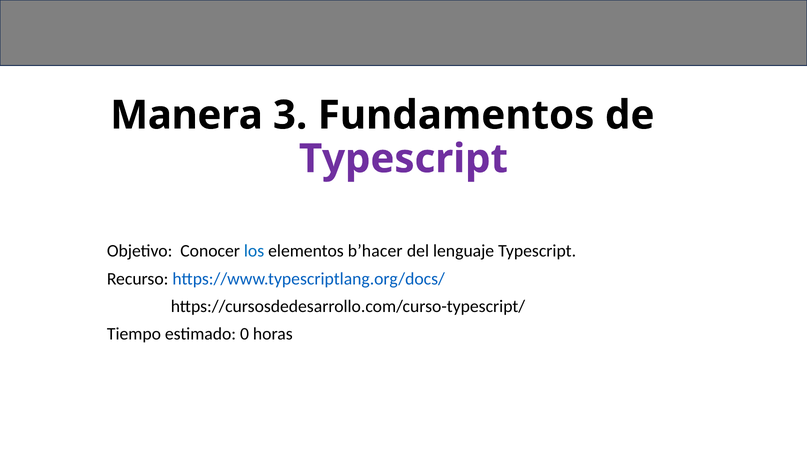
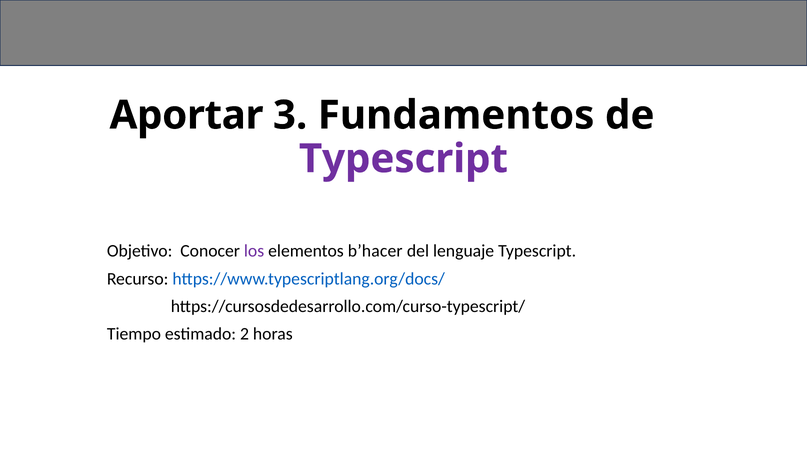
Manera: Manera -> Aportar
los colour: blue -> purple
0: 0 -> 2
